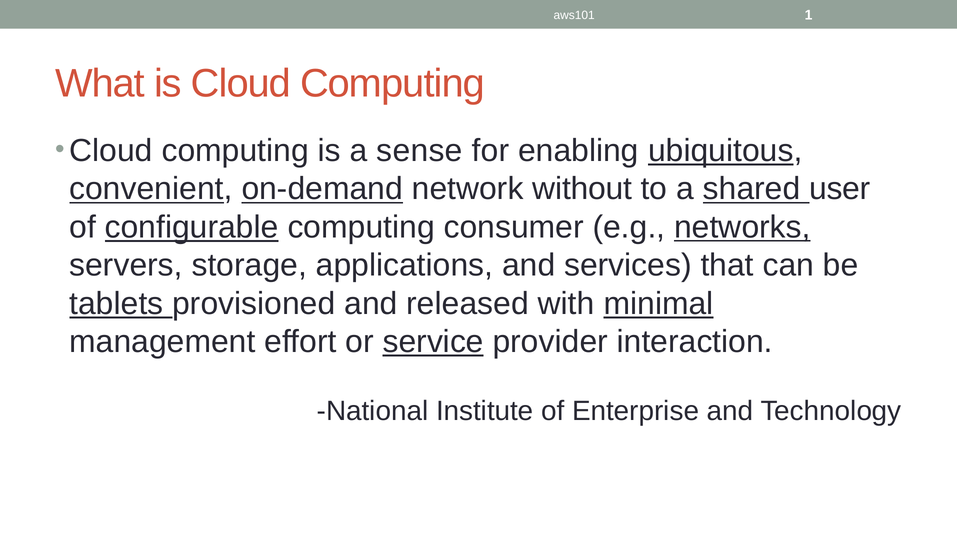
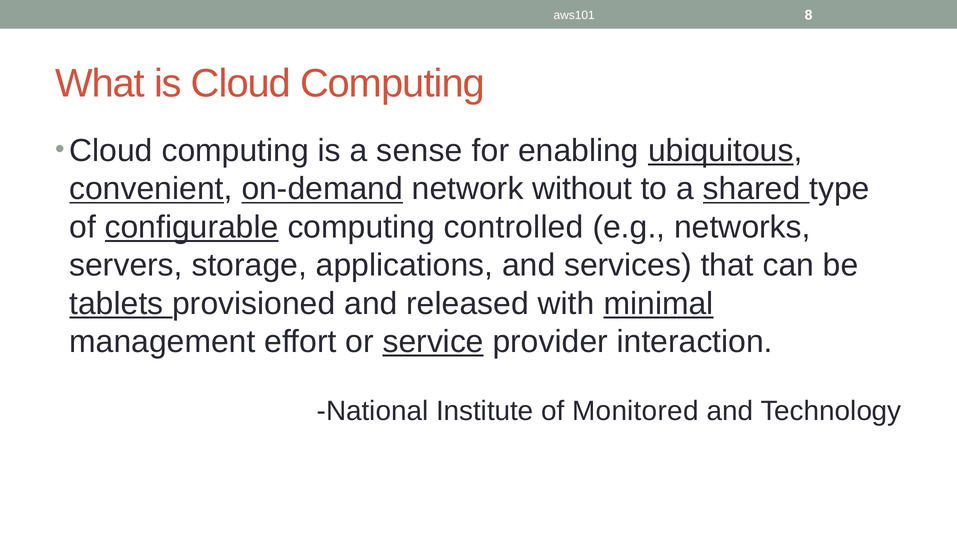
1: 1 -> 8
user: user -> type
consumer: consumer -> controlled
networks underline: present -> none
Enterprise: Enterprise -> Monitored
